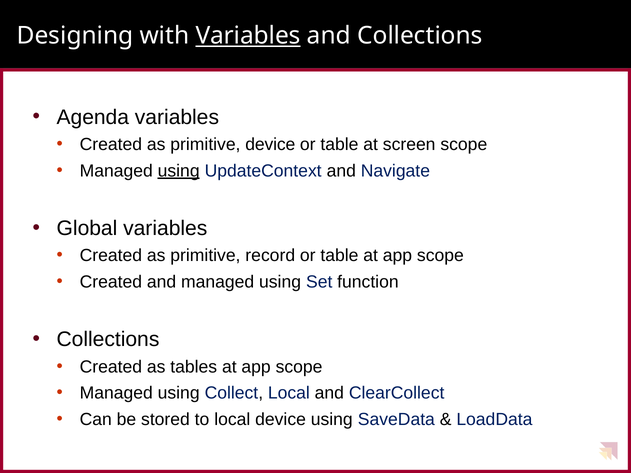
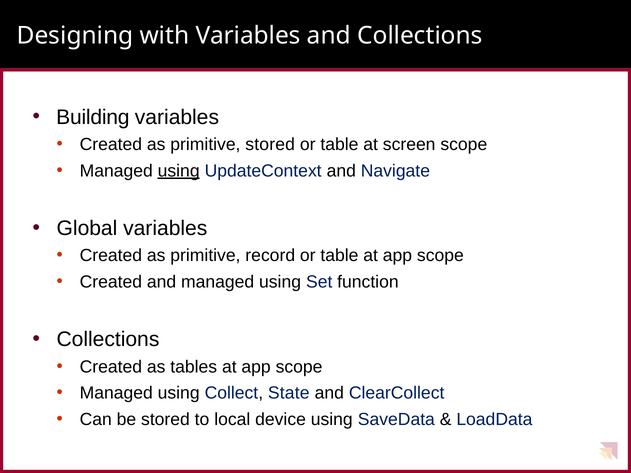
Variables at (248, 36) underline: present -> none
Agenda: Agenda -> Building
primitive device: device -> stored
Collect Local: Local -> State
